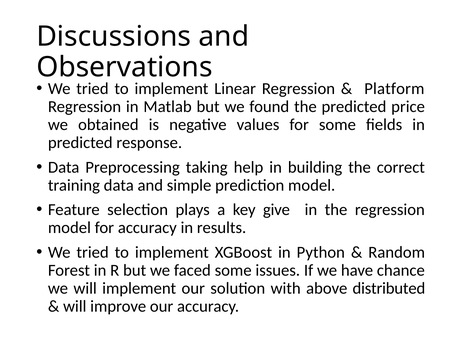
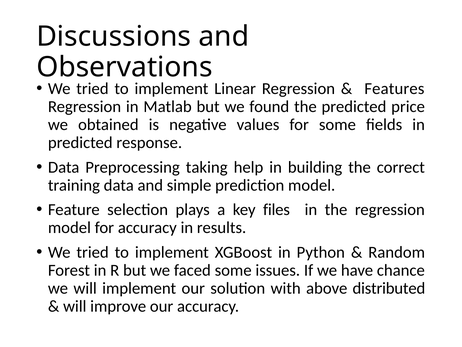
Platform: Platform -> Features
give: give -> files
